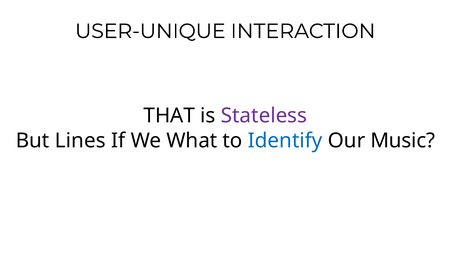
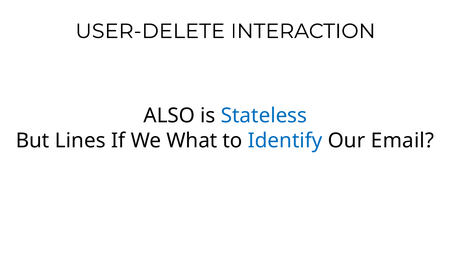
USER-UNIQUE: USER-UNIQUE -> USER-DELETE
THAT: THAT -> ALSO
Stateless colour: purple -> blue
Music: Music -> Email
